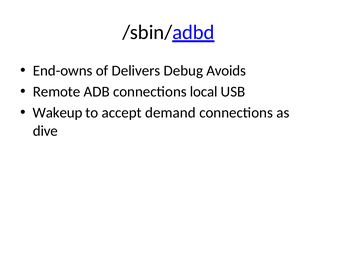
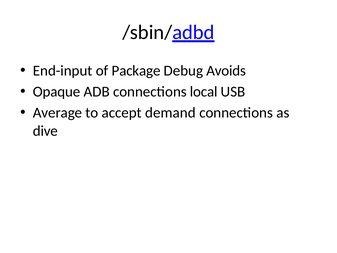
End-owns: End-owns -> End-input
Delivers: Delivers -> Package
Remote: Remote -> Opaque
Wakeup: Wakeup -> Average
